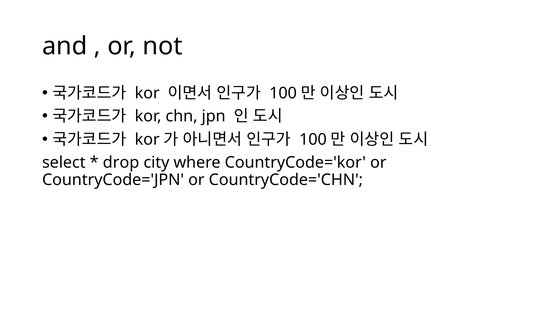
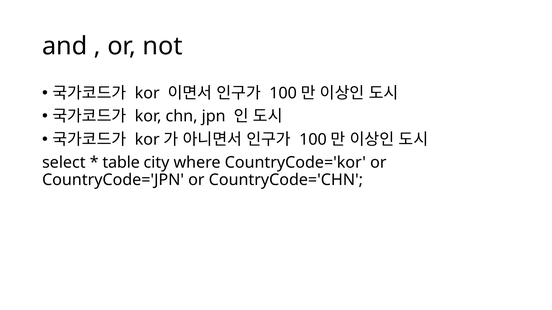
drop: drop -> table
